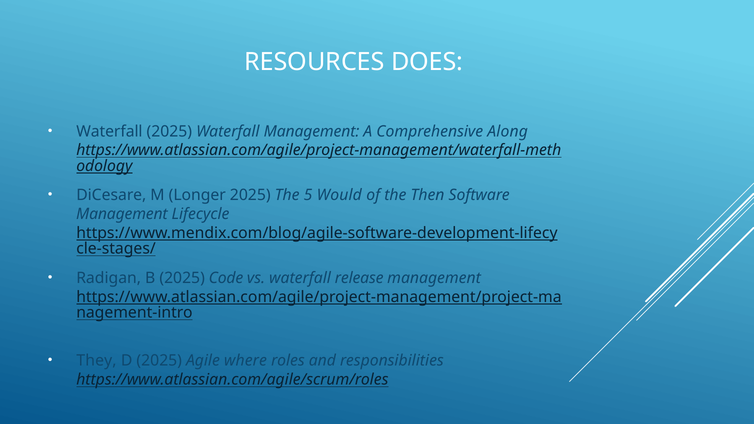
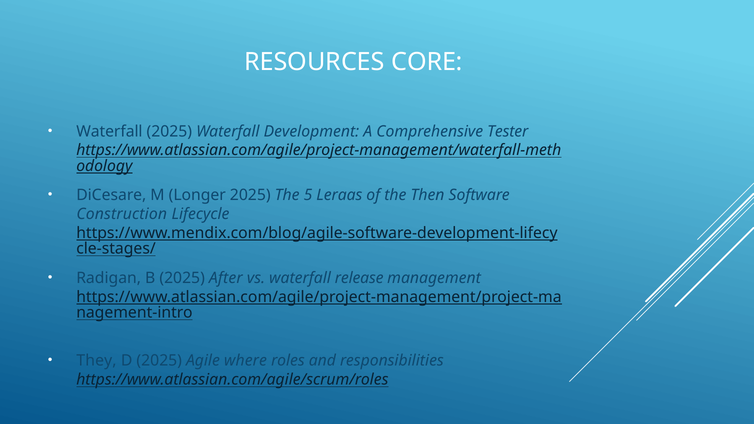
DOES: DOES -> CORE
Waterfall Management: Management -> Development
Along: Along -> Tester
Would: Would -> Leraas
Management at (122, 214): Management -> Construction
Code: Code -> After
